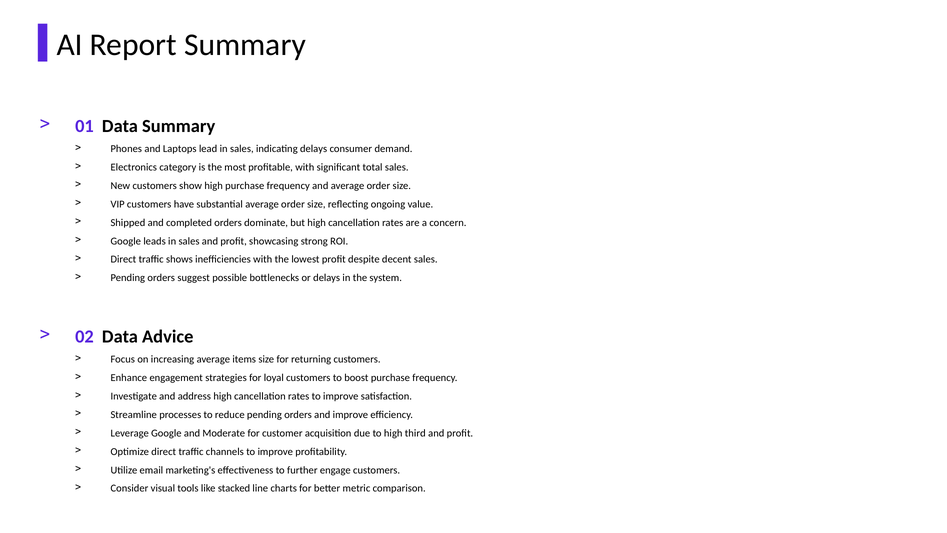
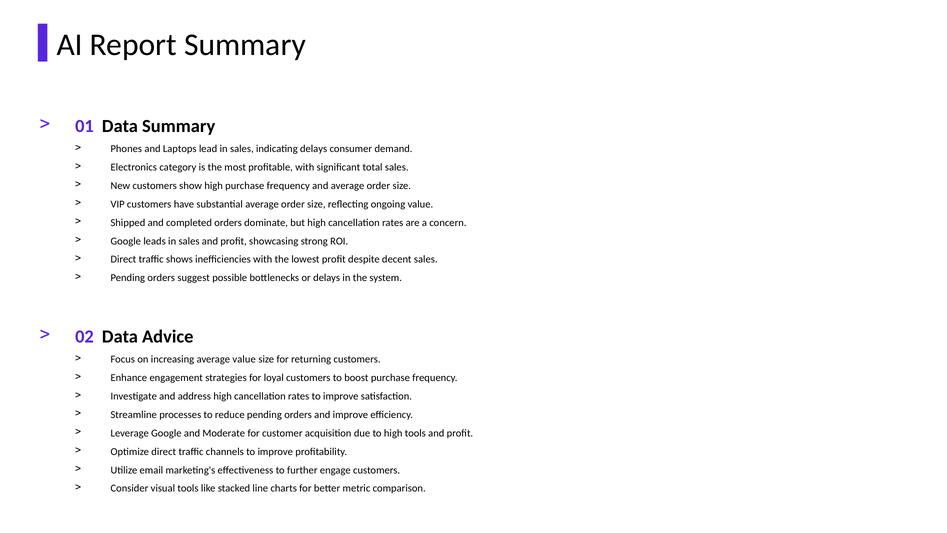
average items: items -> value
high third: third -> tools
